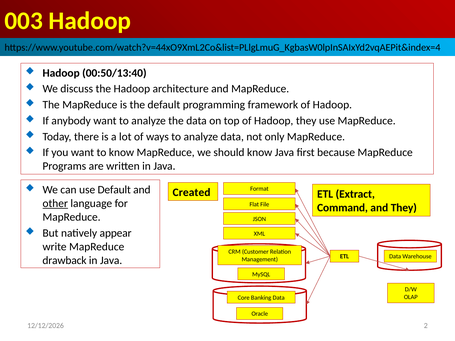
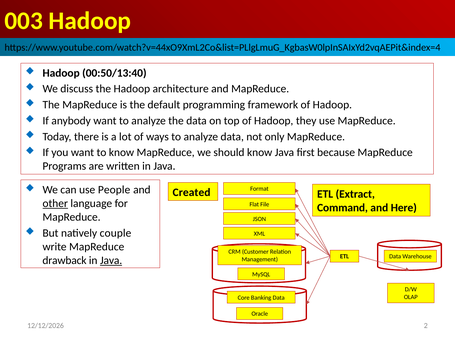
use Default: Default -> People
and They: They -> Here
appear: appear -> couple
Java at (111, 260) underline: none -> present
